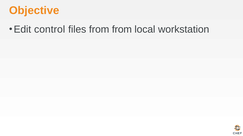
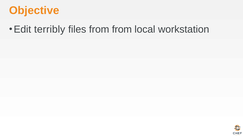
control: control -> terribly
